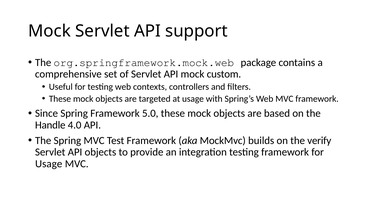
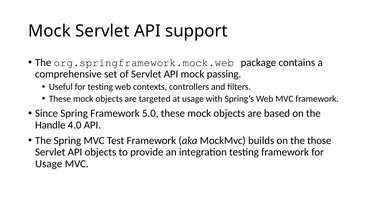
custom: custom -> passing
verify: verify -> those
